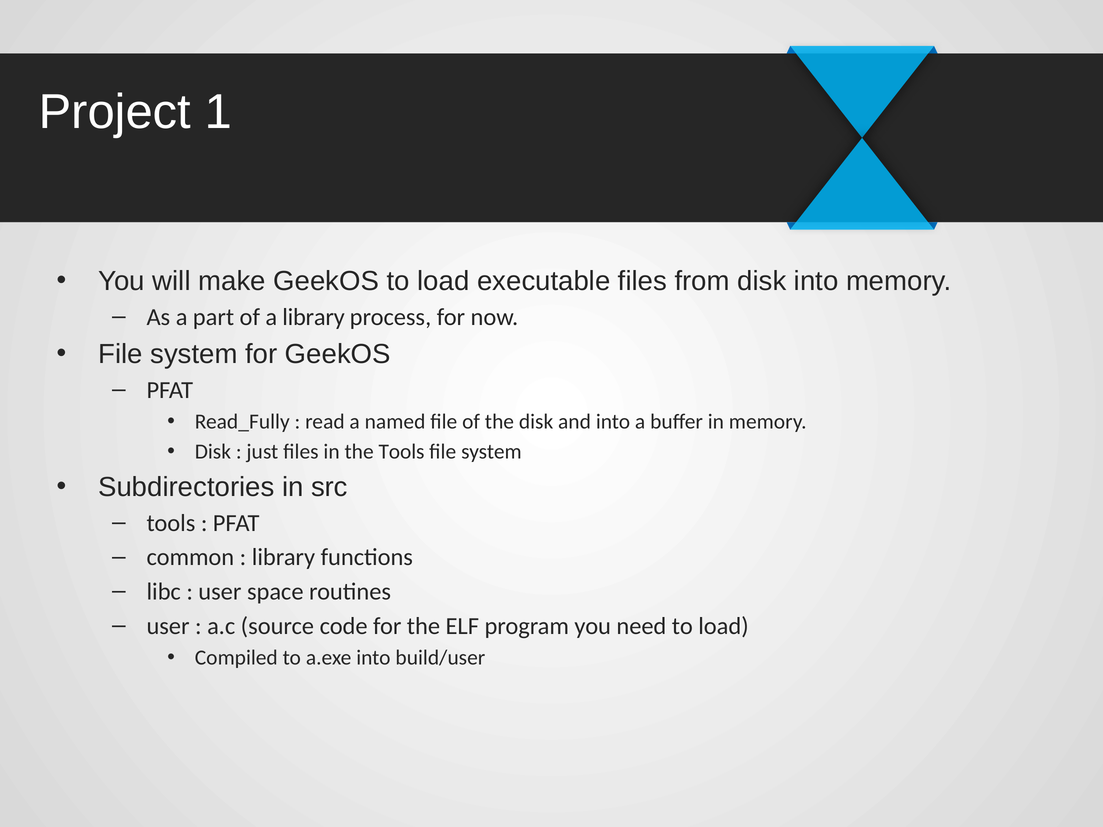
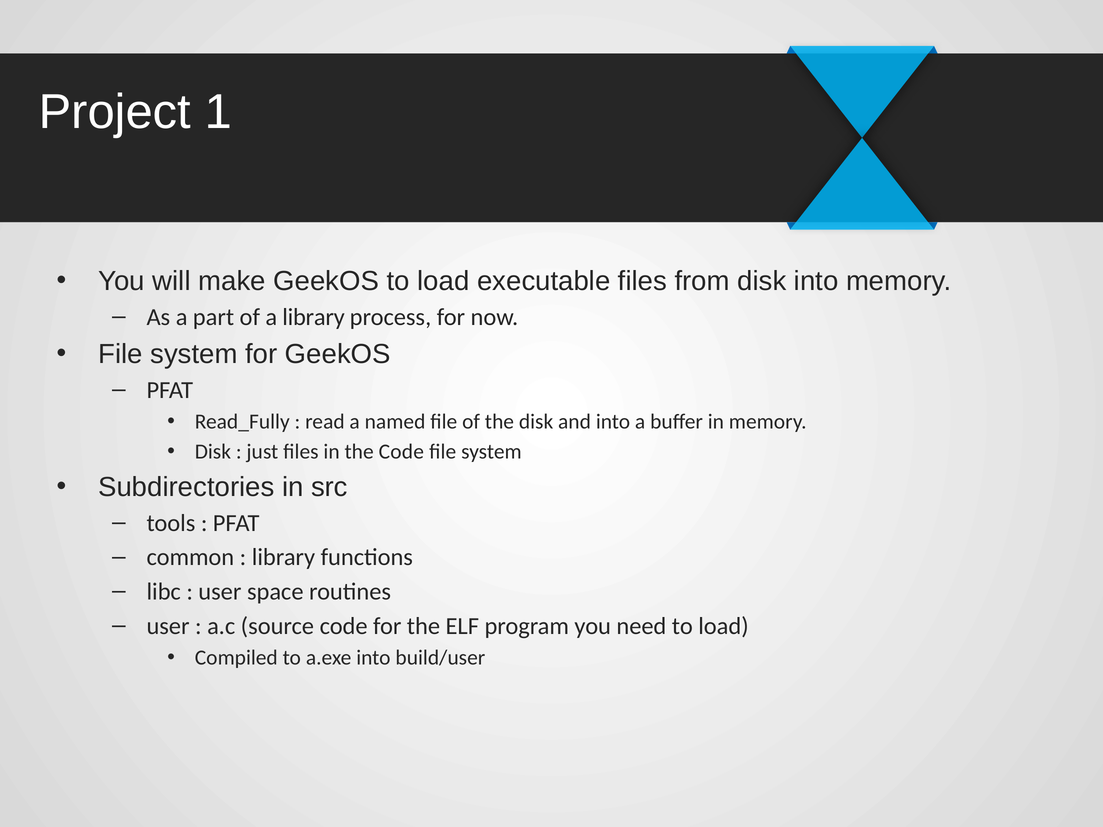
the Tools: Tools -> Code
